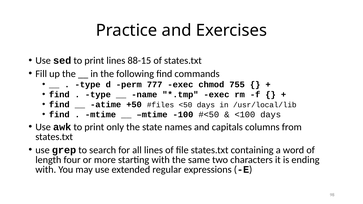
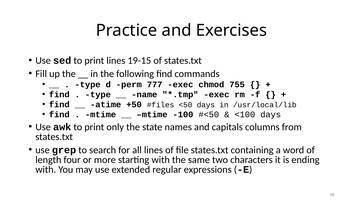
88-15: 88-15 -> 19-15
